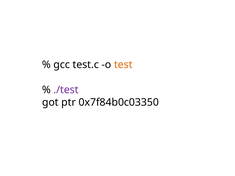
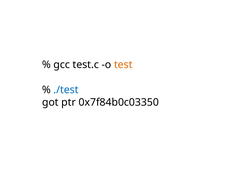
./test colour: purple -> blue
